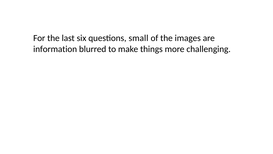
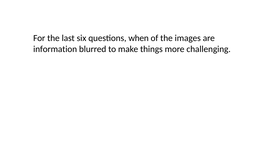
small: small -> when
